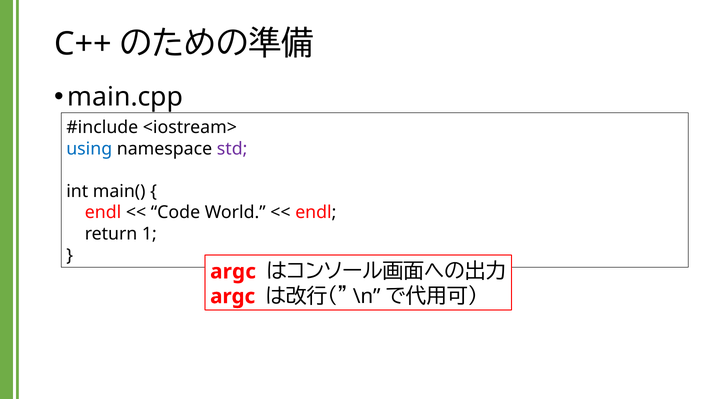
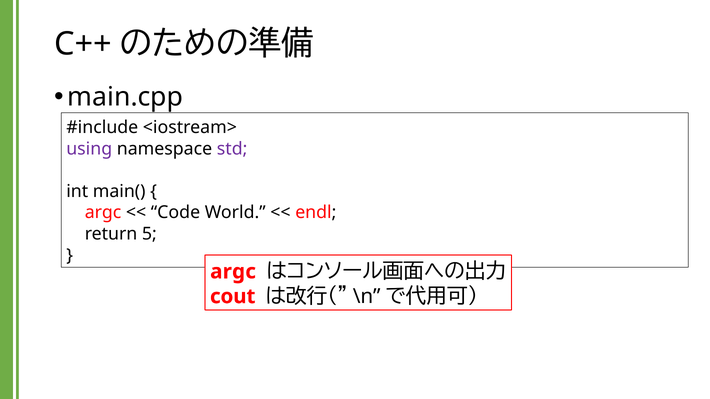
using colour: blue -> purple
endl at (103, 213): endl -> argc
1: 1 -> 5
argc at (233, 297): argc -> cout
